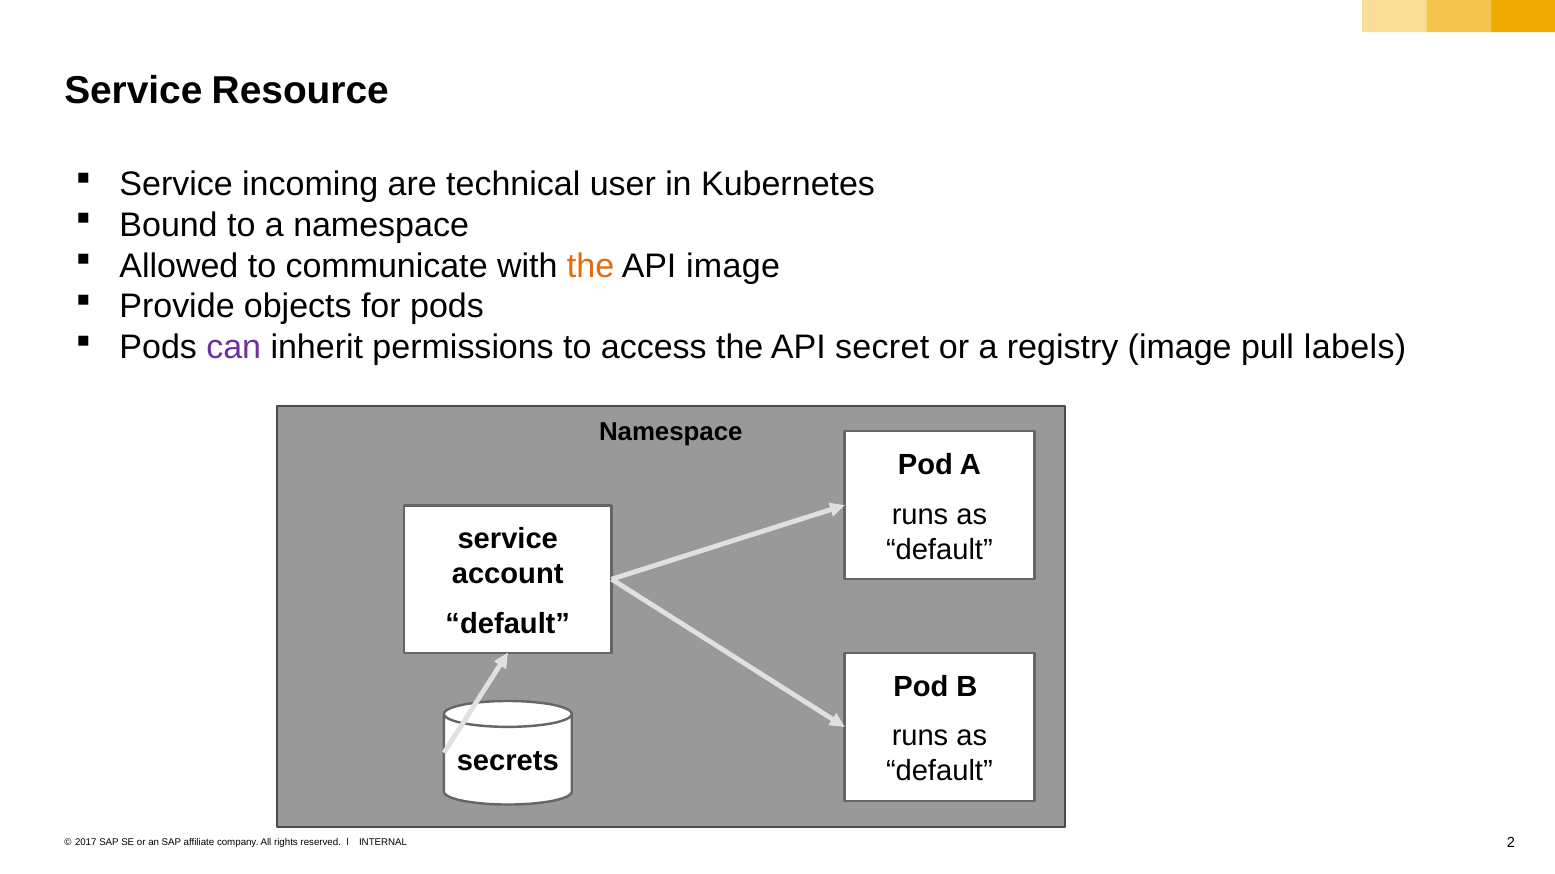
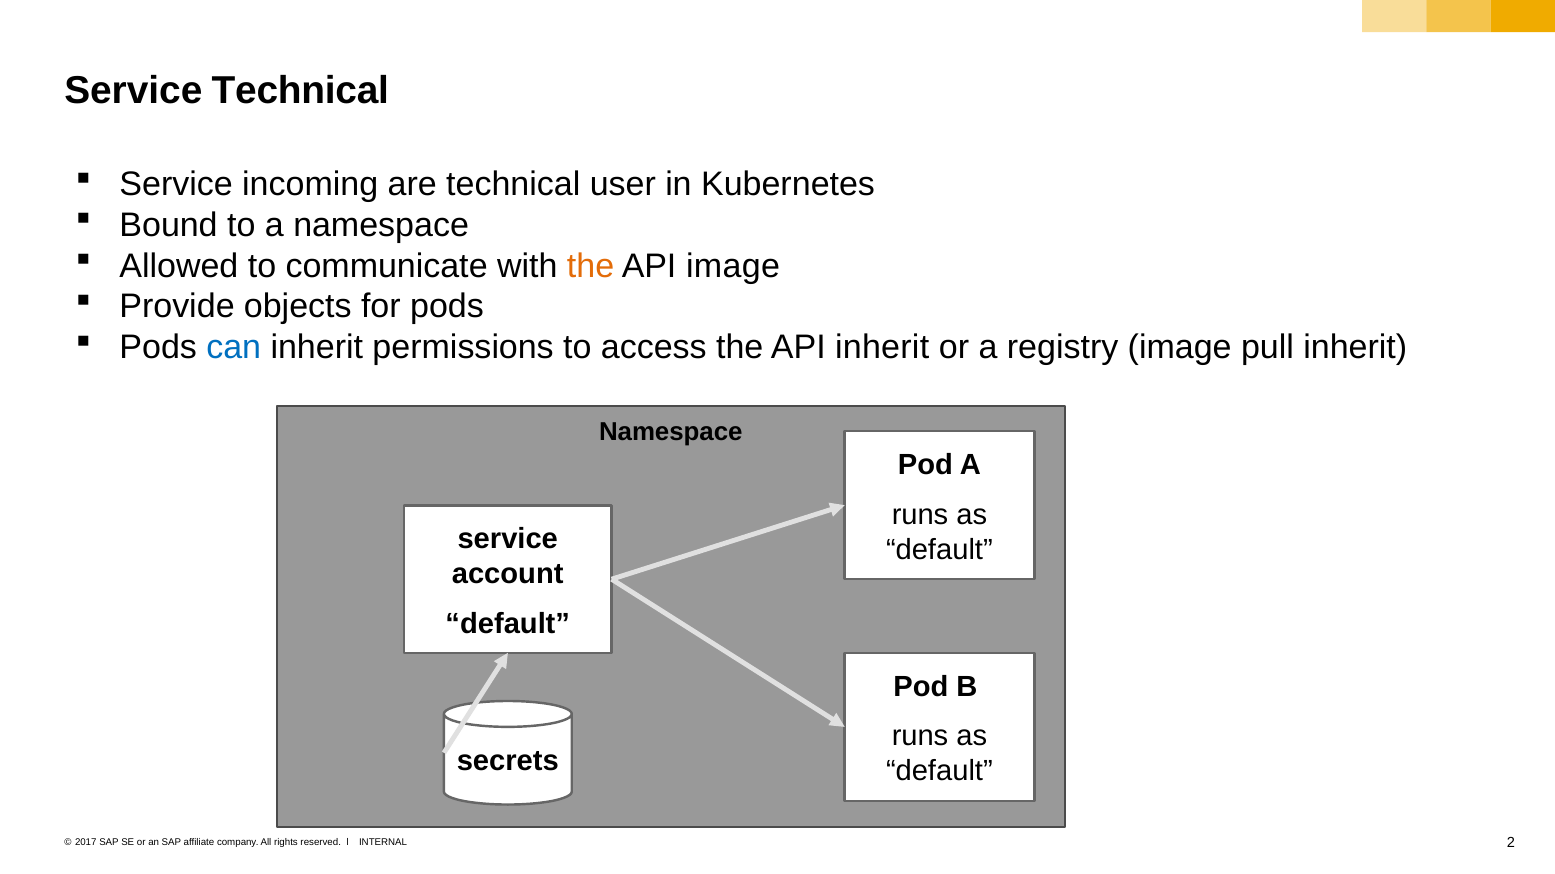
Service Resource: Resource -> Technical
can colour: purple -> blue
API secret: secret -> inherit
pull labels: labels -> inherit
